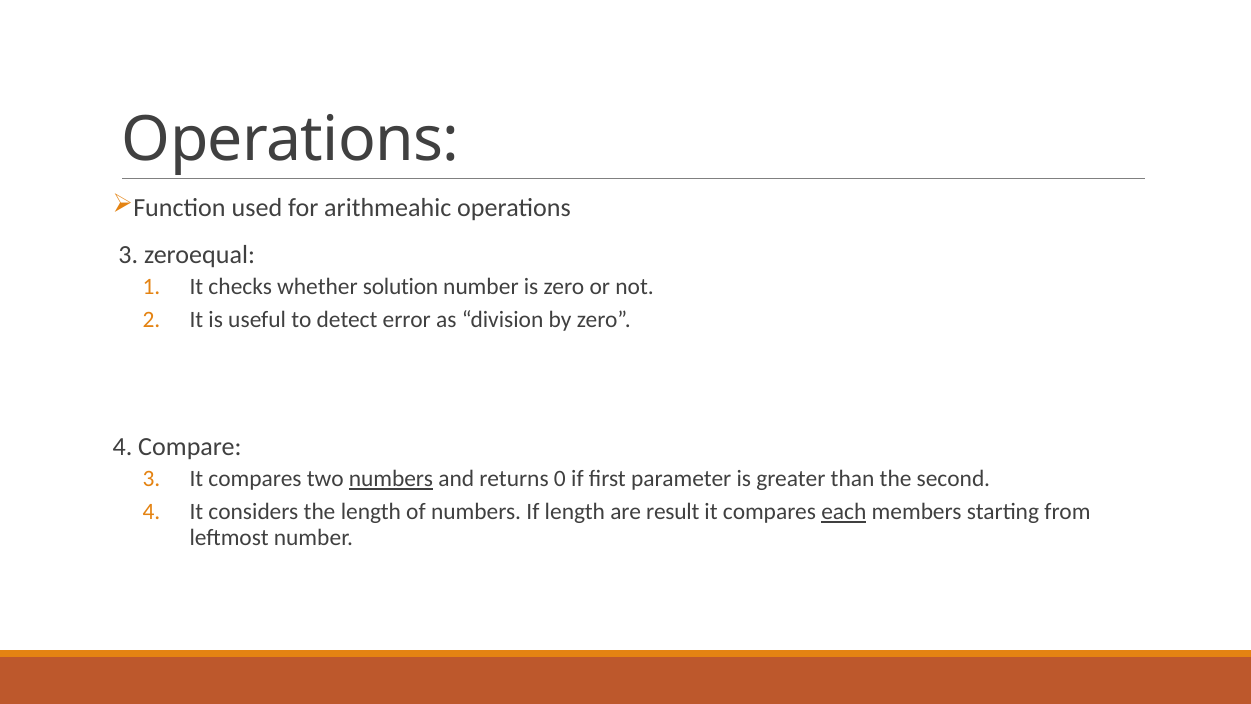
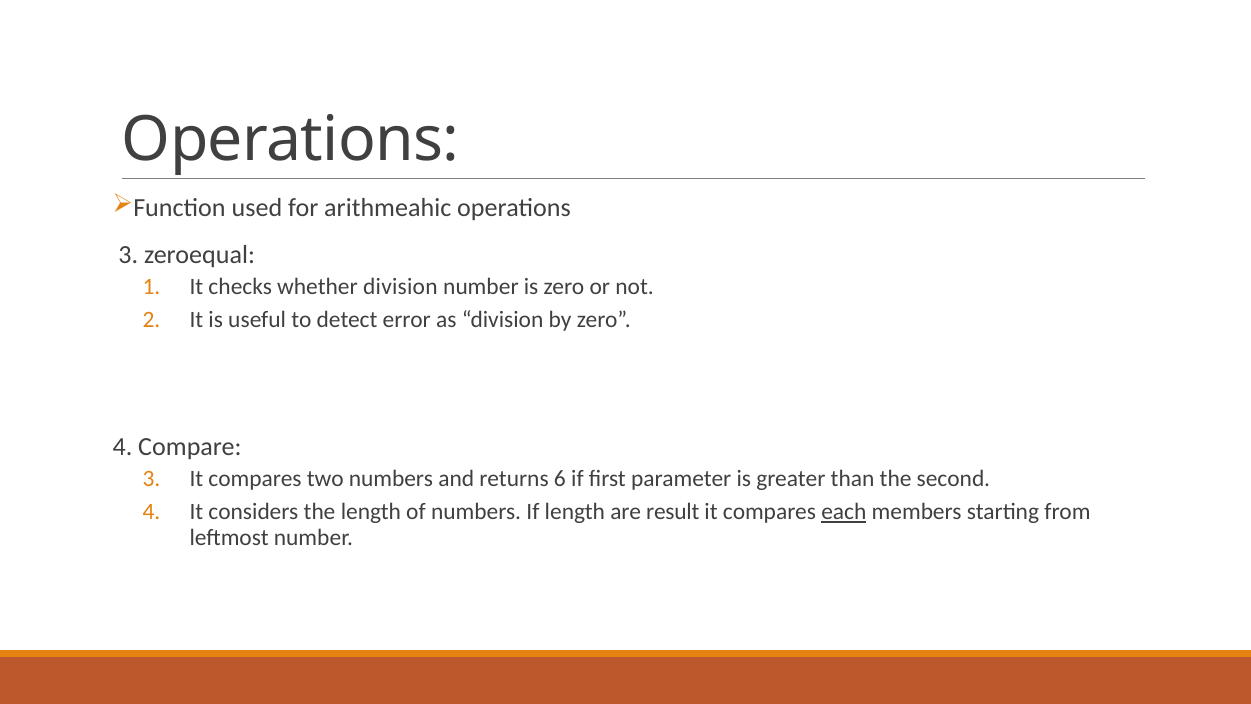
whether solution: solution -> division
numbers at (391, 479) underline: present -> none
0: 0 -> 6
